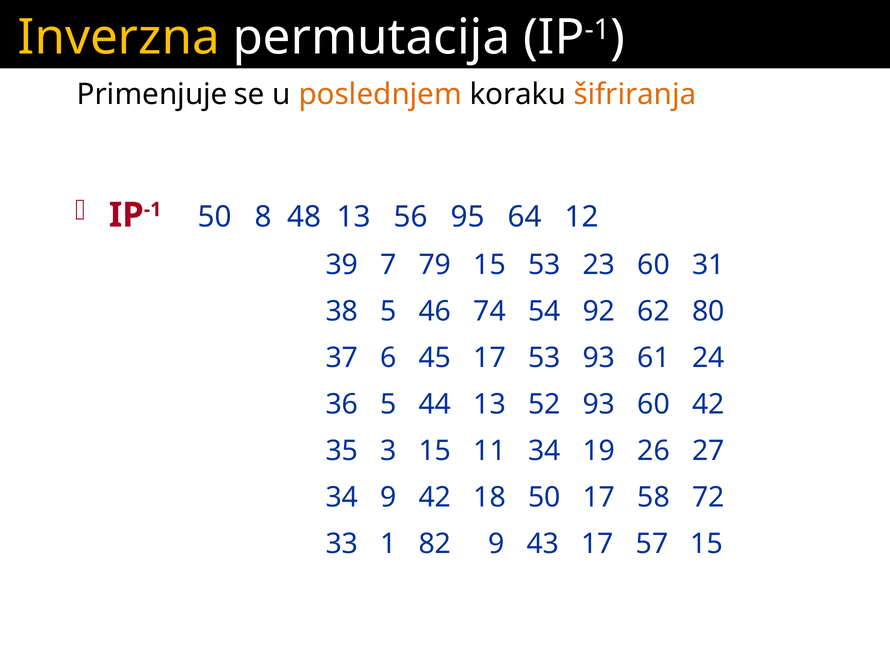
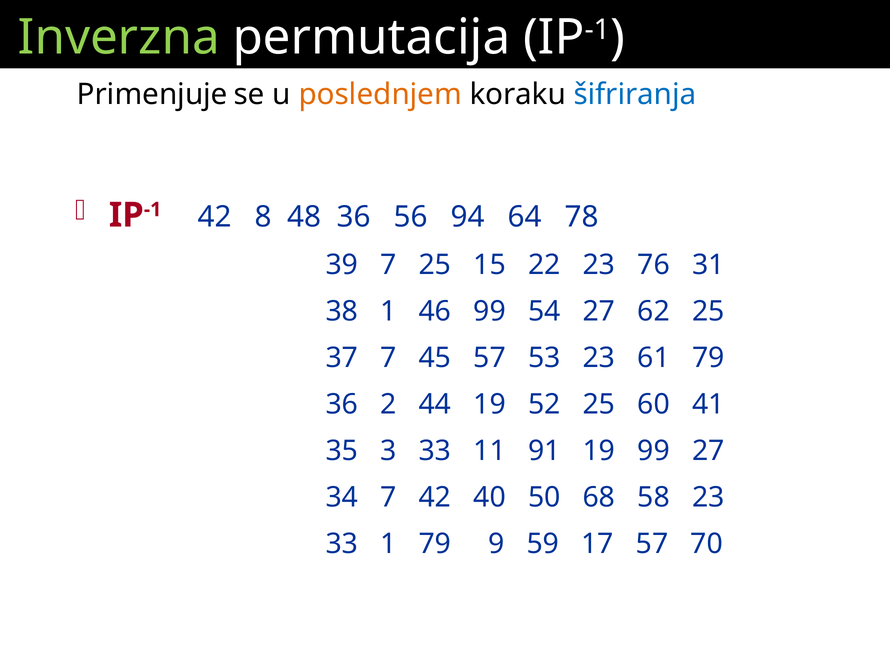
Inverzna colour: yellow -> light green
šifriranja colour: orange -> blue
50 at (215, 217): 50 -> 42
48 13: 13 -> 36
95: 95 -> 94
12: 12 -> 78
7 79: 79 -> 25
15 53: 53 -> 22
23 60: 60 -> 76
38 5: 5 -> 1
46 74: 74 -> 99
54 92: 92 -> 27
62 80: 80 -> 25
37 6: 6 -> 7
45 17: 17 -> 57
53 93: 93 -> 23
61 24: 24 -> 79
36 5: 5 -> 2
44 13: 13 -> 19
52 93: 93 -> 25
60 42: 42 -> 41
3 15: 15 -> 33
11 34: 34 -> 91
19 26: 26 -> 99
34 9: 9 -> 7
18: 18 -> 40
50 17: 17 -> 68
58 72: 72 -> 23
1 82: 82 -> 79
43: 43 -> 59
57 15: 15 -> 70
